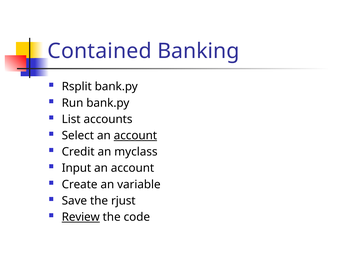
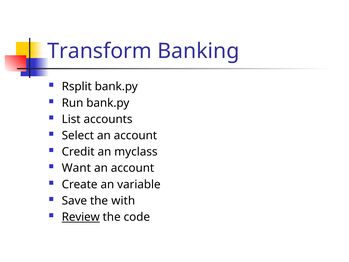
Contained: Contained -> Transform
account at (135, 135) underline: present -> none
Input: Input -> Want
rjust: rjust -> with
